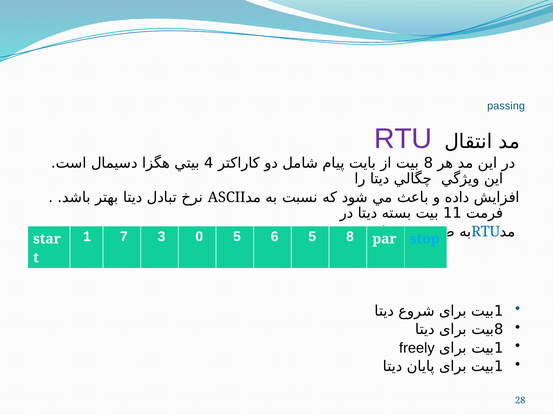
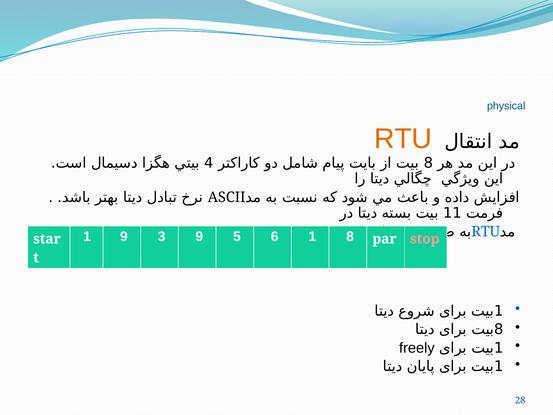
passing: passing -> physical
RTU at (403, 139) colour: purple -> orange
1 7: 7 -> 9
3 0: 0 -> 9
6 5: 5 -> 1
stop colour: light blue -> pink
